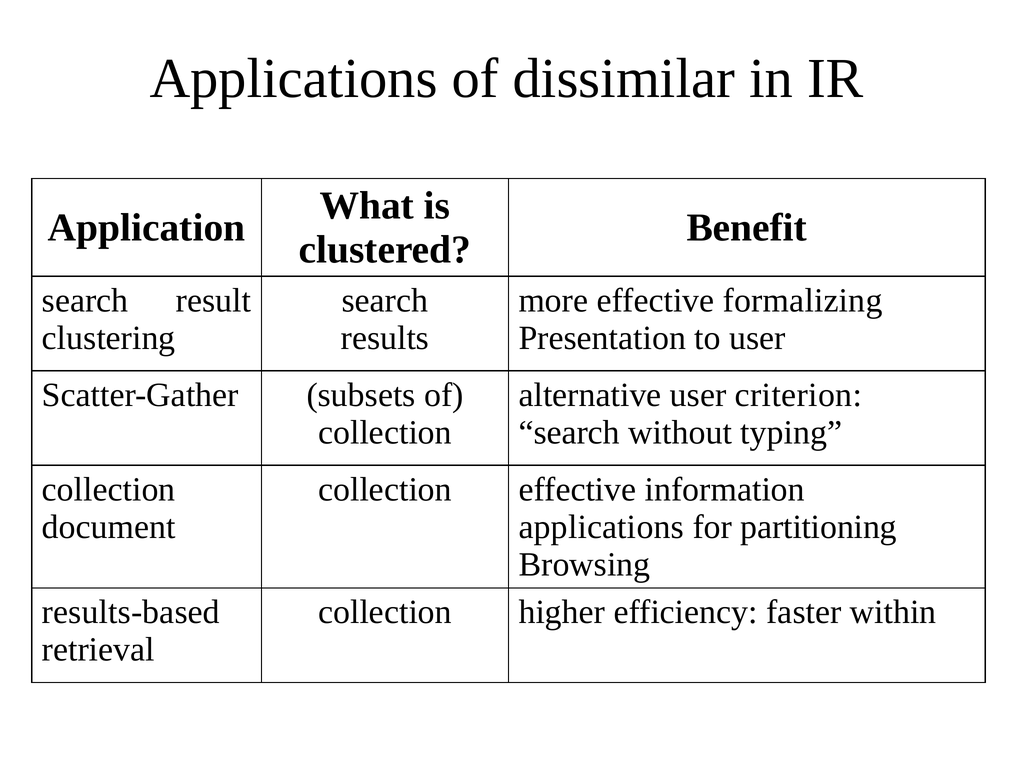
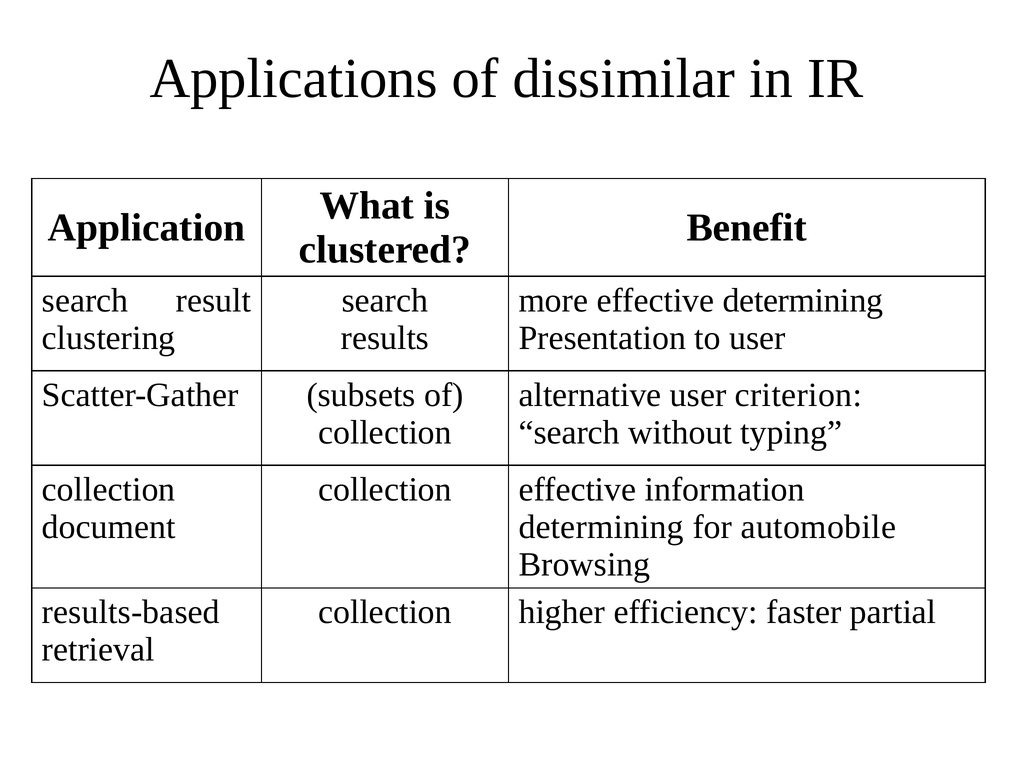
effective formalizing: formalizing -> determining
applications at (601, 527): applications -> determining
partitioning: partitioning -> automobile
within: within -> partial
